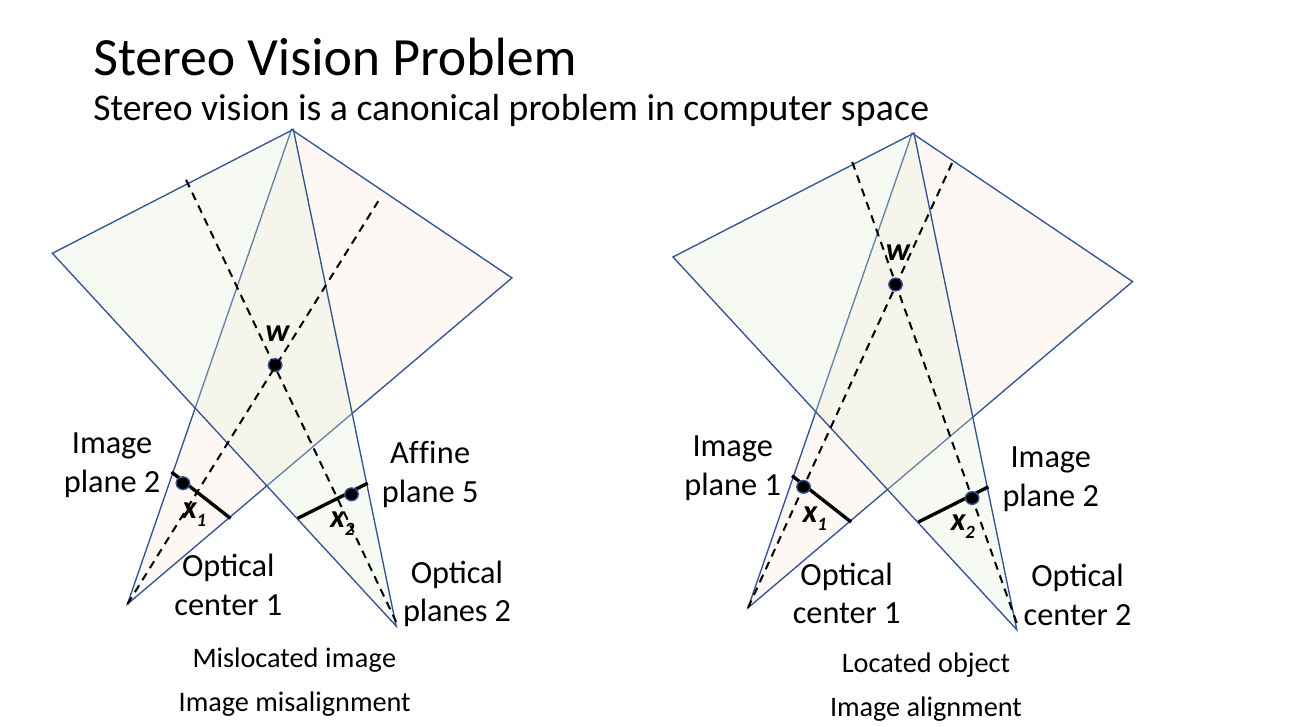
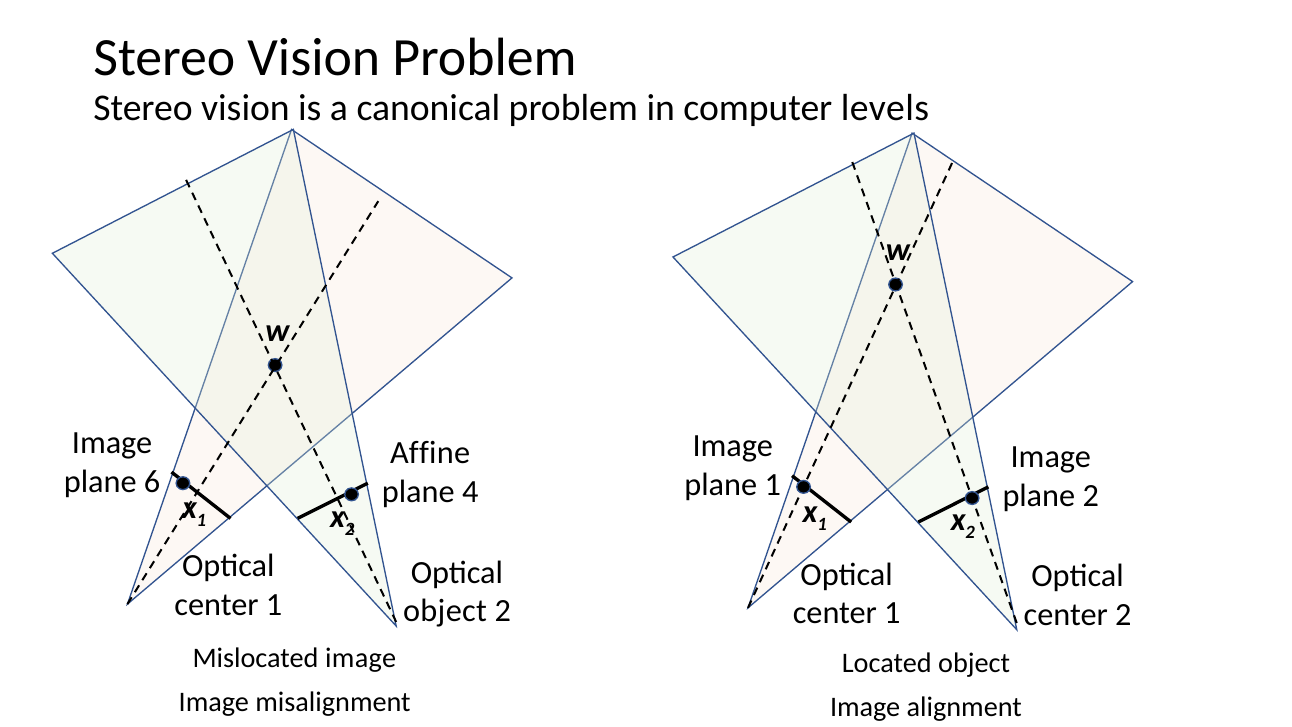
space: space -> levels
2 at (152, 481): 2 -> 6
5: 5 -> 4
planes at (445, 611): planes -> object
